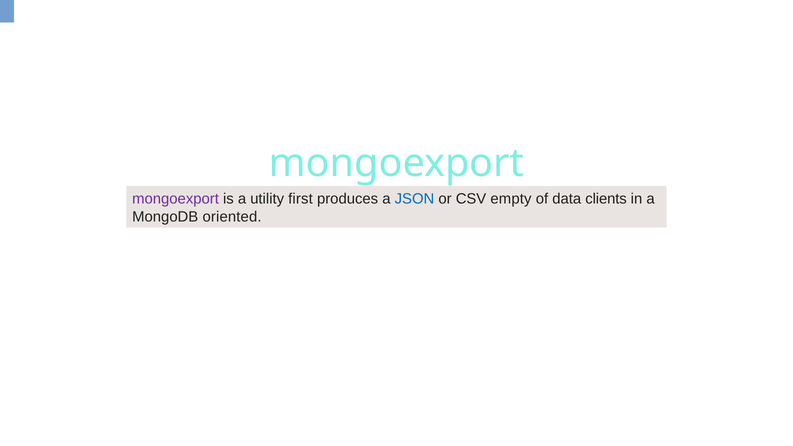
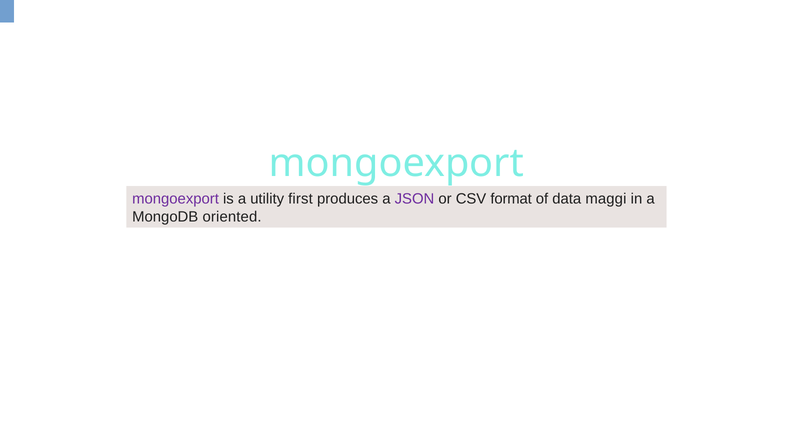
JSON colour: blue -> purple
empty: empty -> format
clients: clients -> maggi
